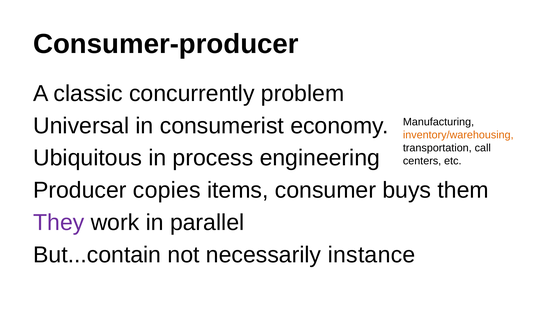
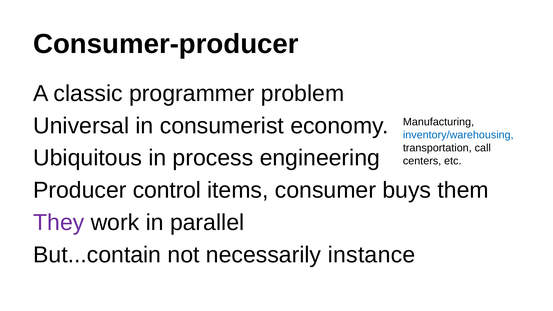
concurrently: concurrently -> programmer
inventory/warehousing colour: orange -> blue
copies: copies -> control
